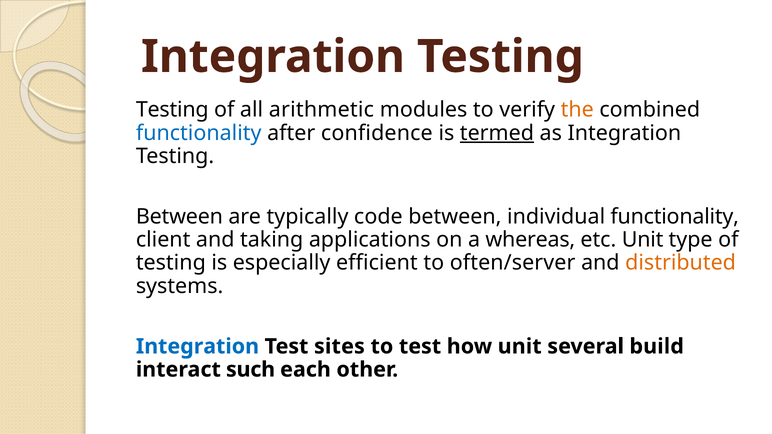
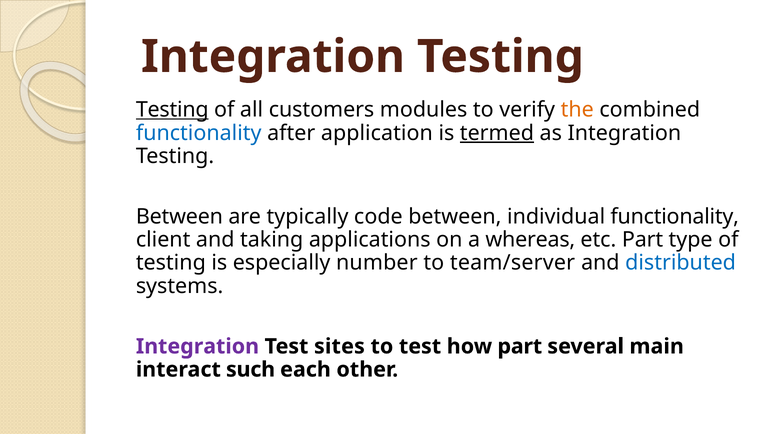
Testing at (172, 110) underline: none -> present
arithmetic: arithmetic -> customers
confidence: confidence -> application
etc Unit: Unit -> Part
efficient: efficient -> number
often/server: often/server -> team/server
distributed colour: orange -> blue
Integration at (197, 347) colour: blue -> purple
how unit: unit -> part
build: build -> main
